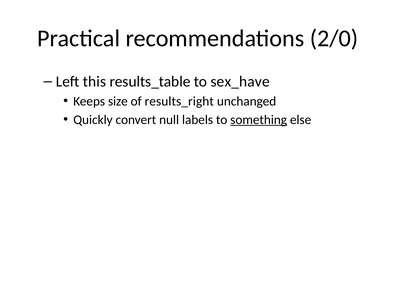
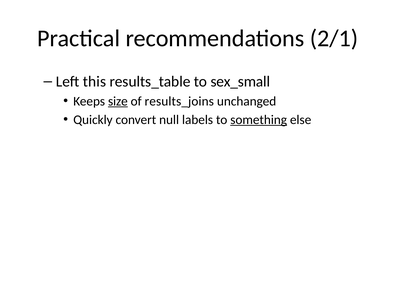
2/0: 2/0 -> 2/1
sex_have: sex_have -> sex_small
size underline: none -> present
results_right: results_right -> results_joins
